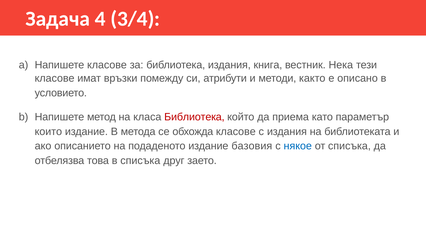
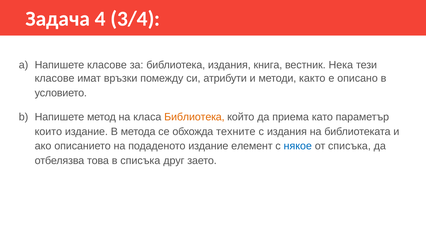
Библиотека at (194, 117) colour: red -> orange
обхожда класове: класове -> техните
базовия: базовия -> елемент
